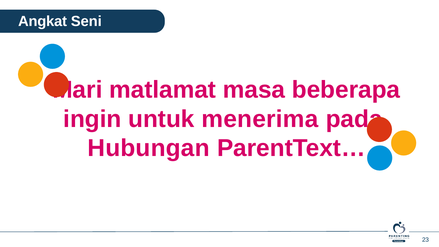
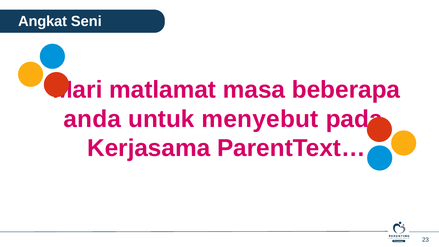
ingin: ingin -> anda
menerima: menerima -> menyebut
Hubungan: Hubungan -> Kerjasama
